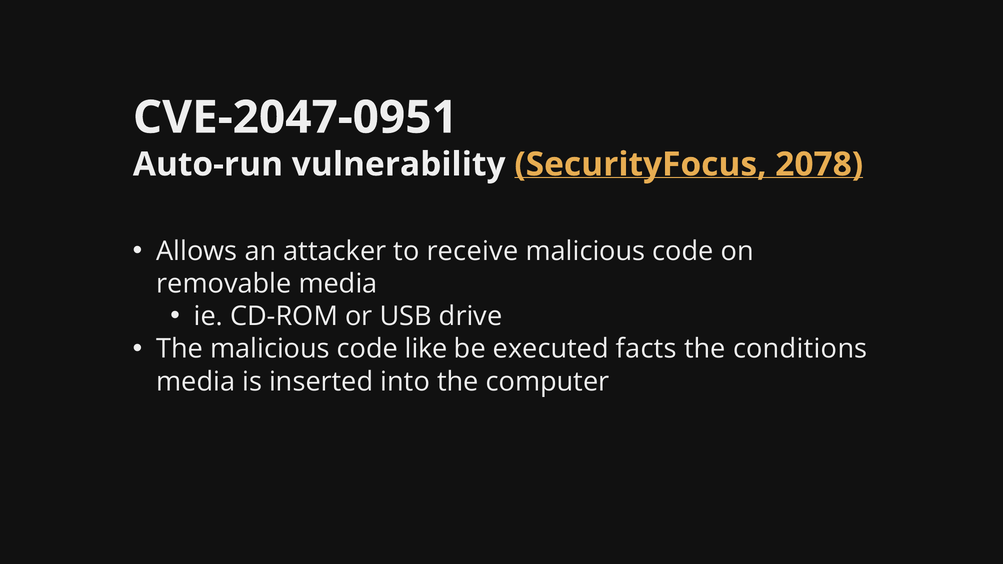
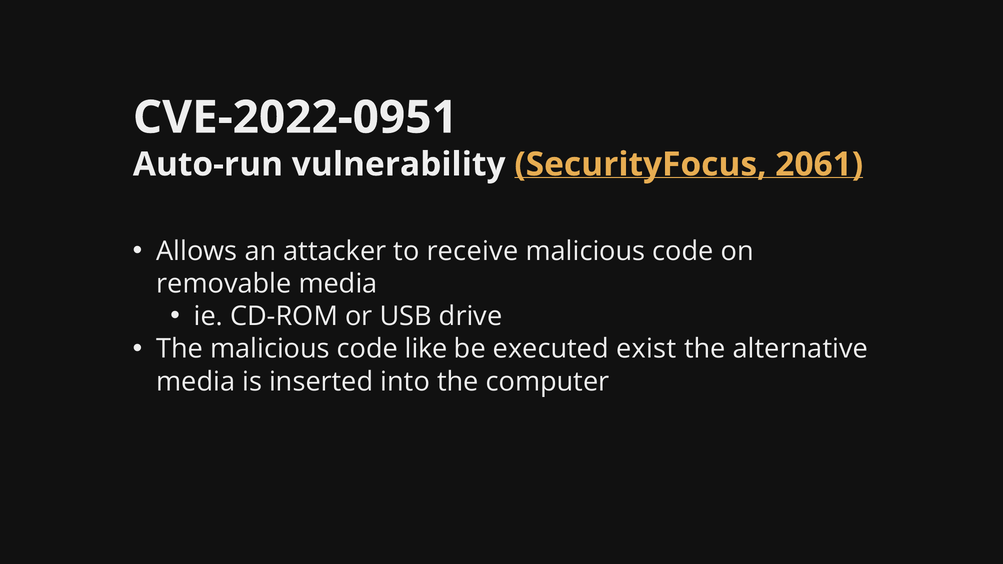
CVE-2047-0951: CVE-2047-0951 -> CVE-2022-0951
2078: 2078 -> 2061
facts: facts -> exist
conditions: conditions -> alternative
